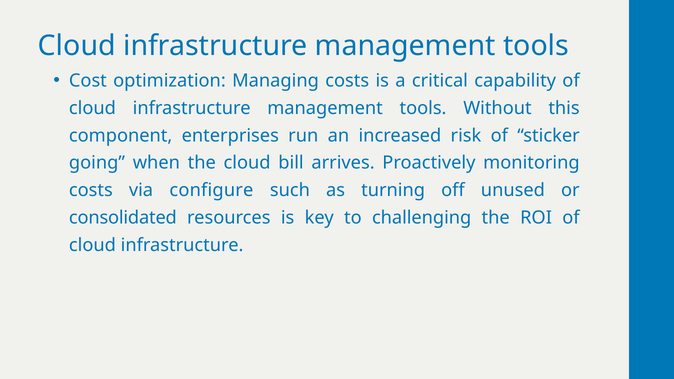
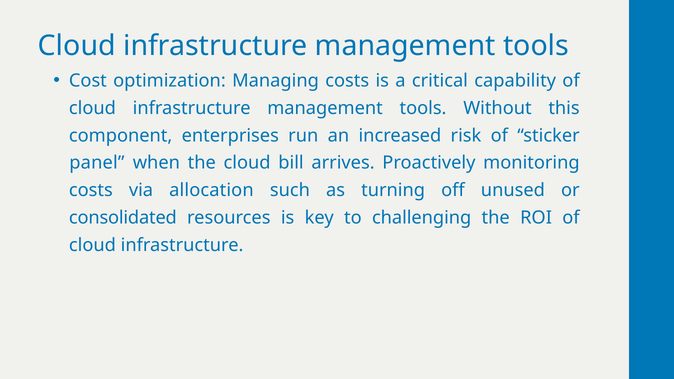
going: going -> panel
configure: configure -> allocation
